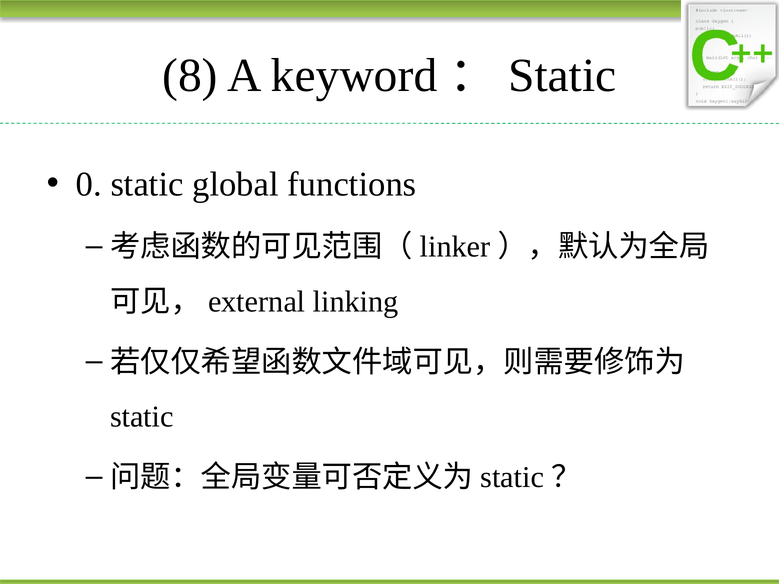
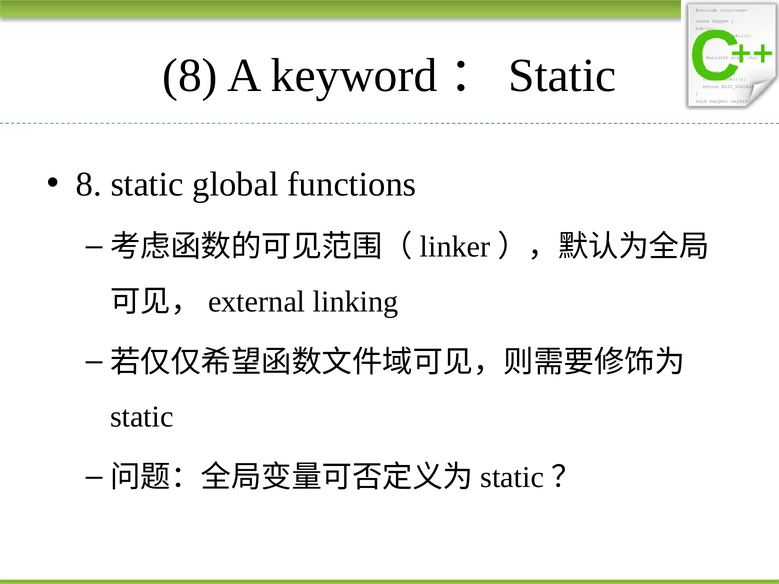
0 at (89, 184): 0 -> 8
